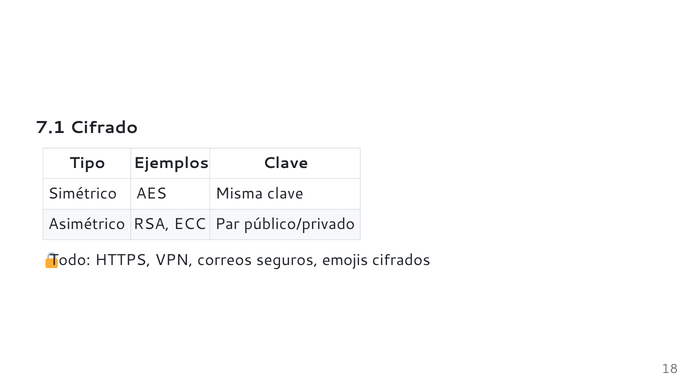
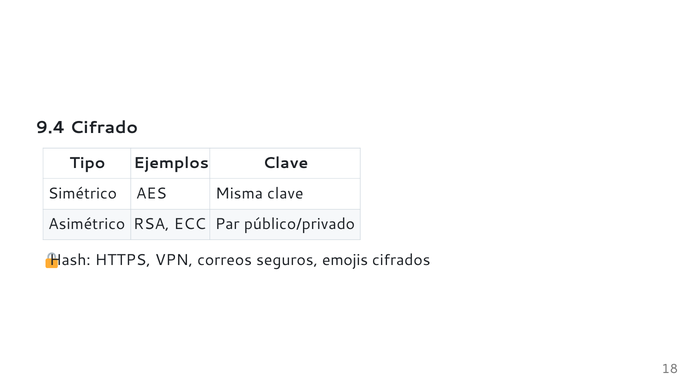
7.1: 7.1 -> 9.4
Todo: Todo -> Hash
